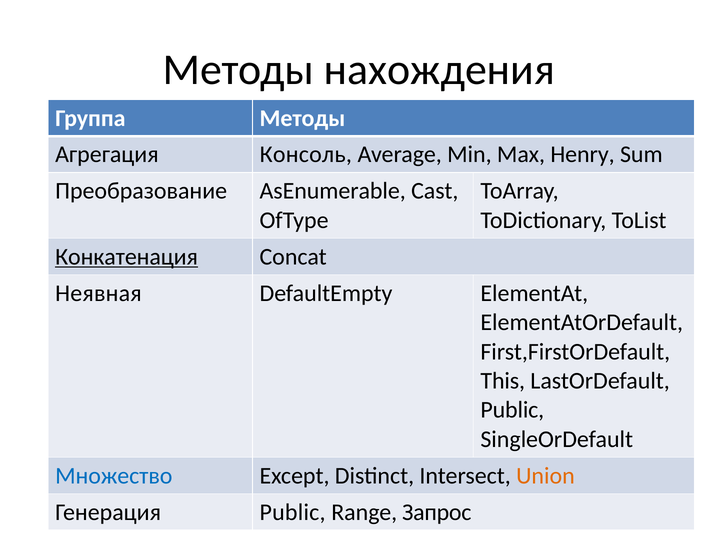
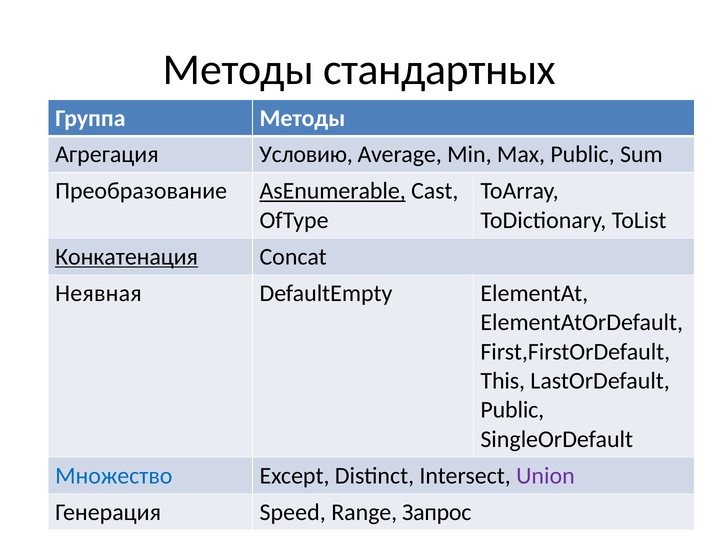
нахождения: нахождения -> стандартных
Консоль: Консоль -> Условию
Max Henry: Henry -> Public
AsEnumerable underline: none -> present
Union colour: orange -> purple
Генерация Public: Public -> Speed
